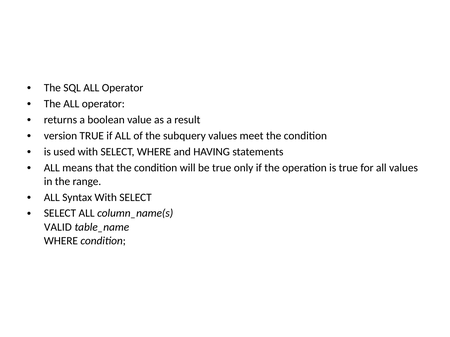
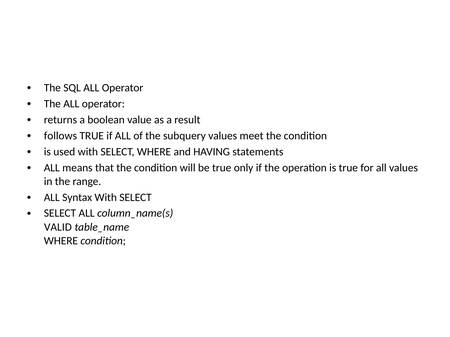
version: version -> follows
